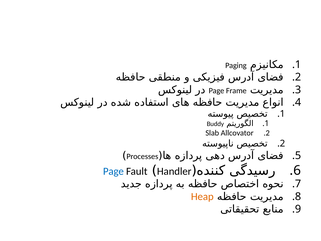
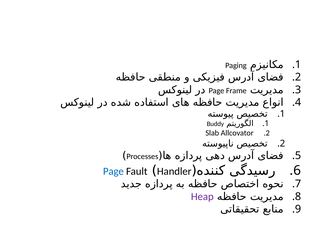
Heap colour: orange -> purple
